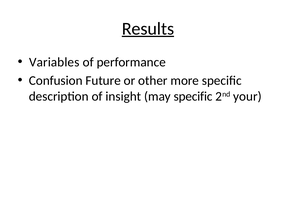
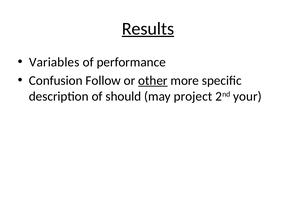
Future: Future -> Follow
other underline: none -> present
insight: insight -> should
may specific: specific -> project
